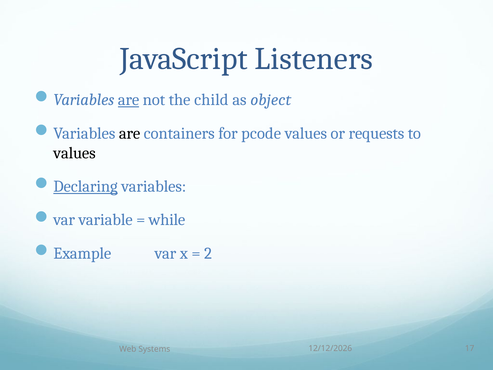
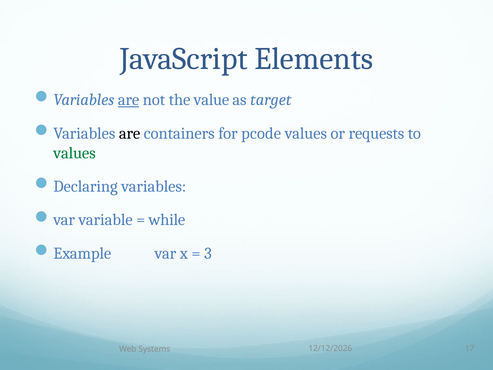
Listeners: Listeners -> Elements
child: child -> value
object: object -> target
values at (75, 153) colour: black -> green
Declaring underline: present -> none
2: 2 -> 3
